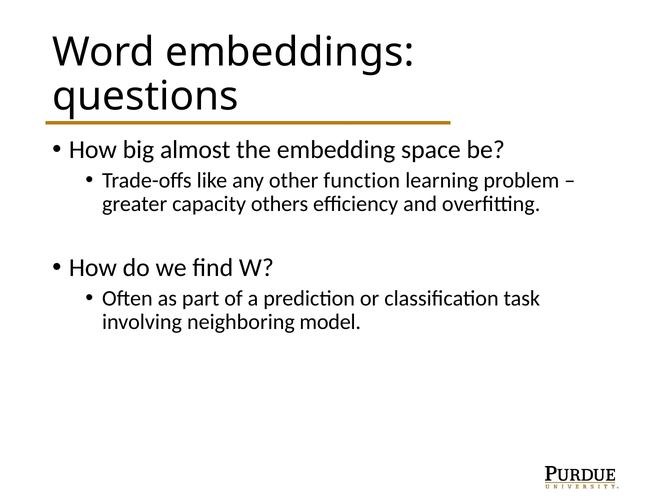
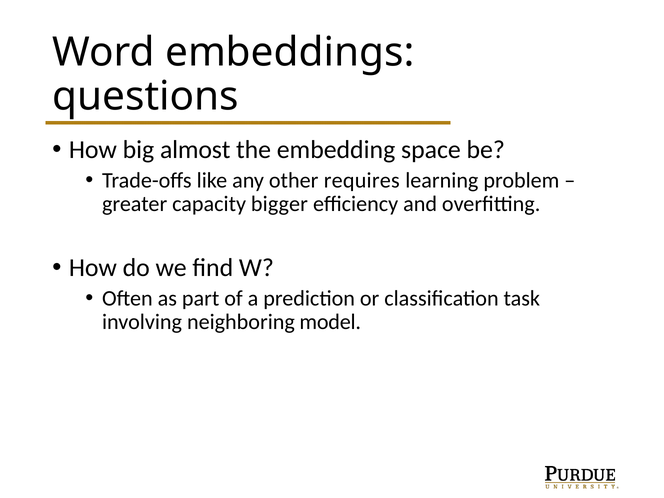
function: function -> requires
others: others -> bigger
